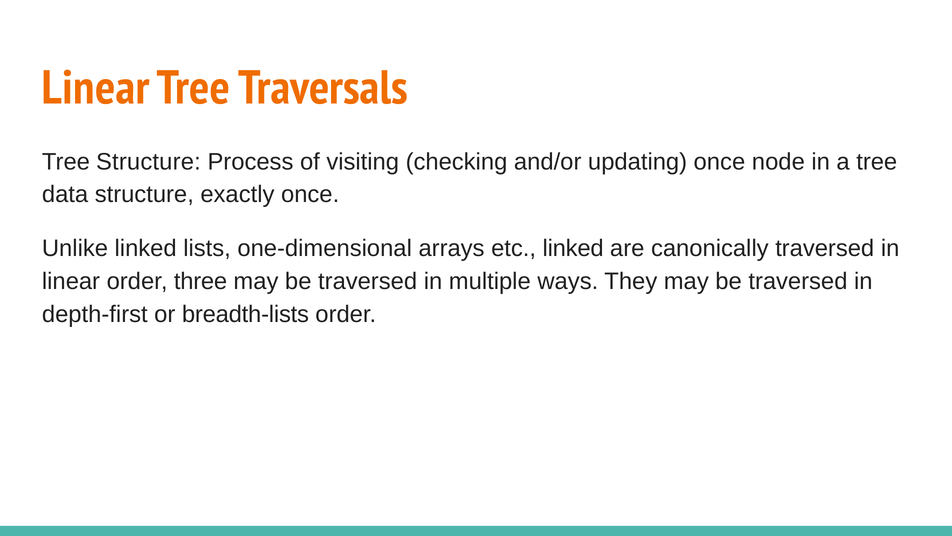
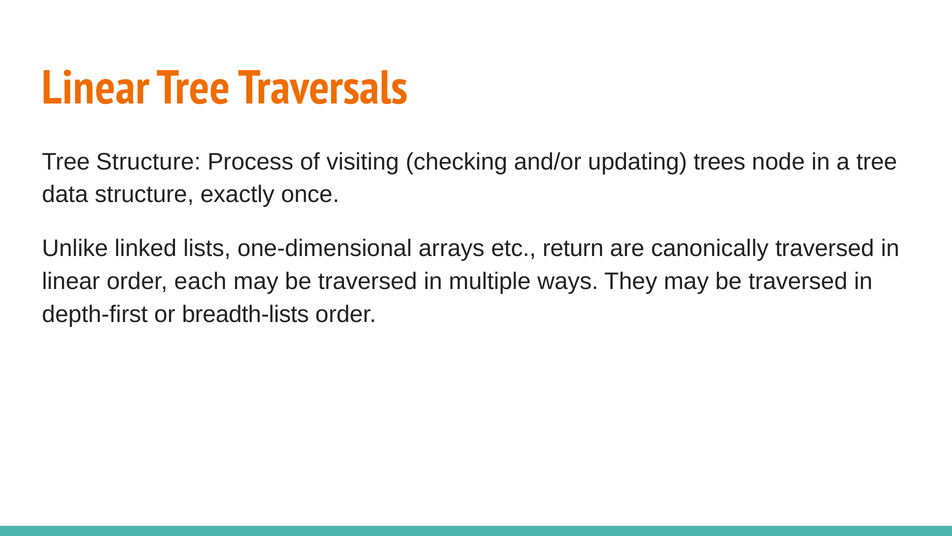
updating once: once -> trees
etc linked: linked -> return
three: three -> each
